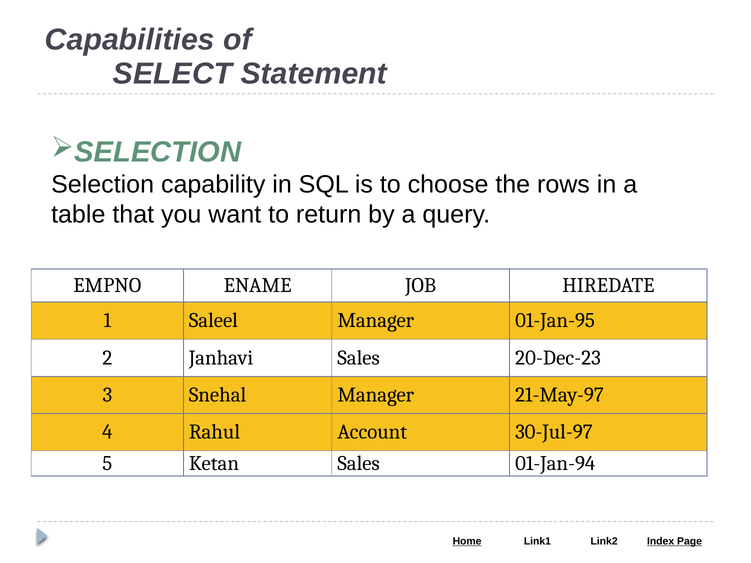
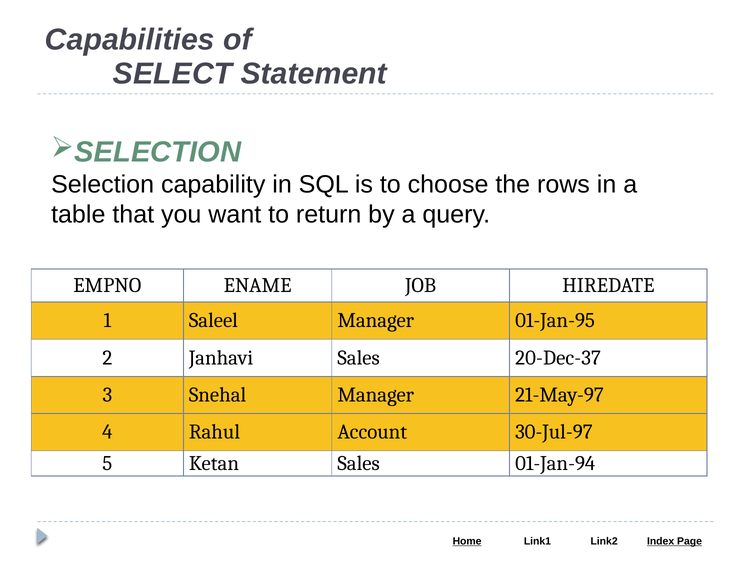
20-Dec-23: 20-Dec-23 -> 20-Dec-37
